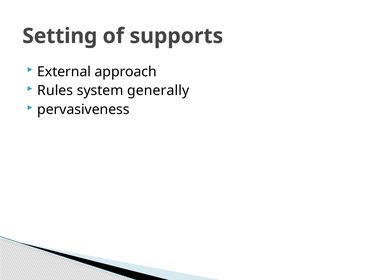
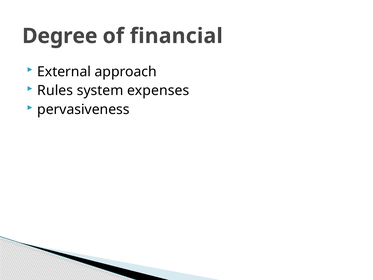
Setting: Setting -> Degree
supports: supports -> financial
generally: generally -> expenses
